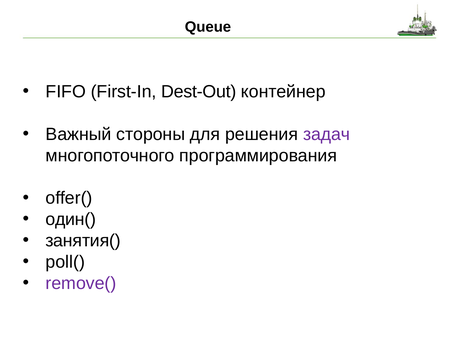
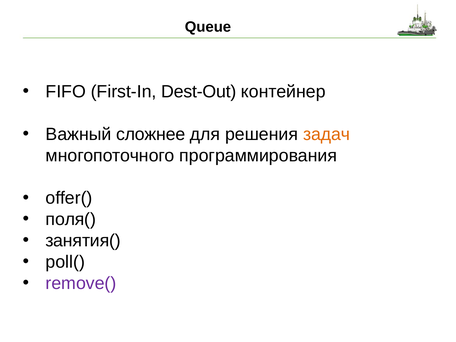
стороны: стороны -> сложнее
задач colour: purple -> orange
один(: один( -> поля(
